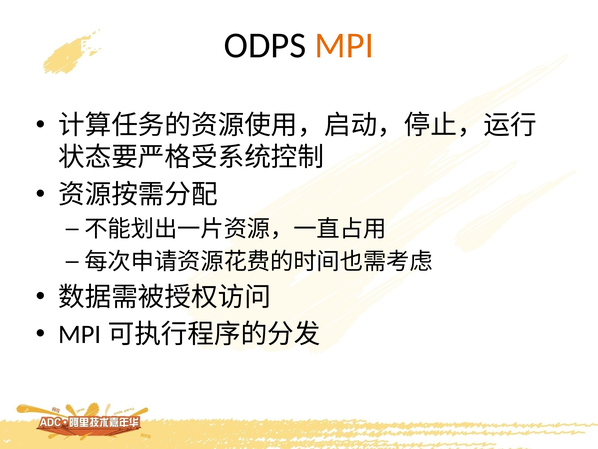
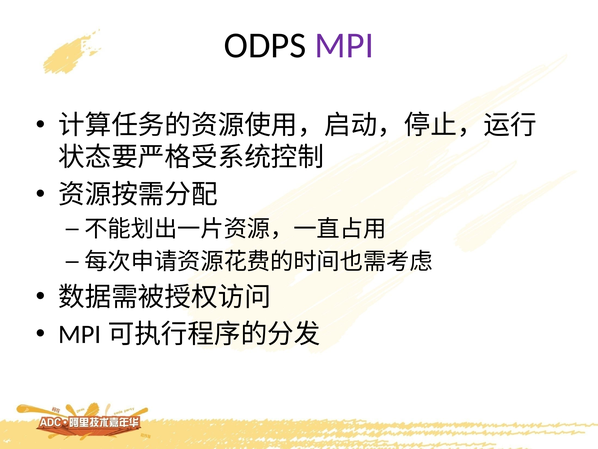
MPI colour: orange -> purple
